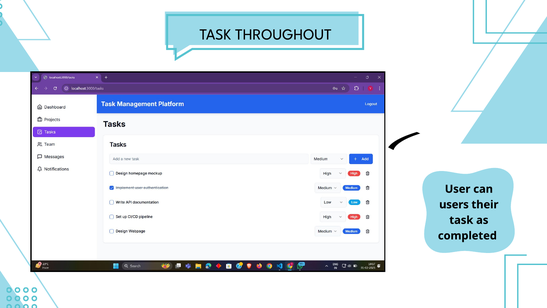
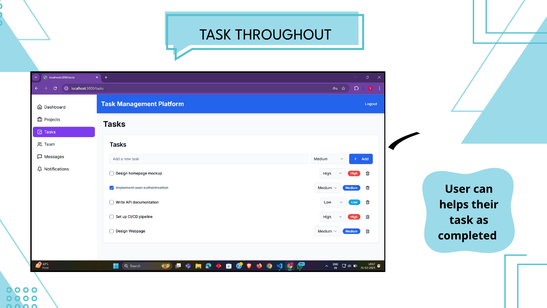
users: users -> helps
